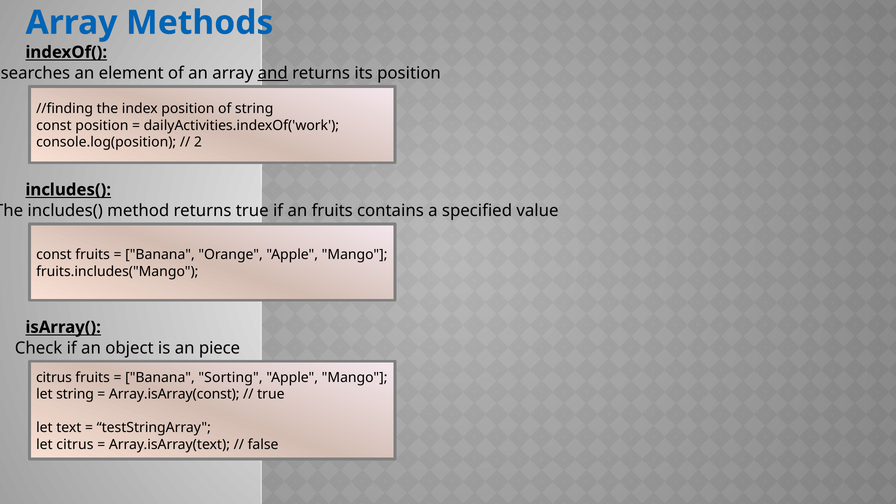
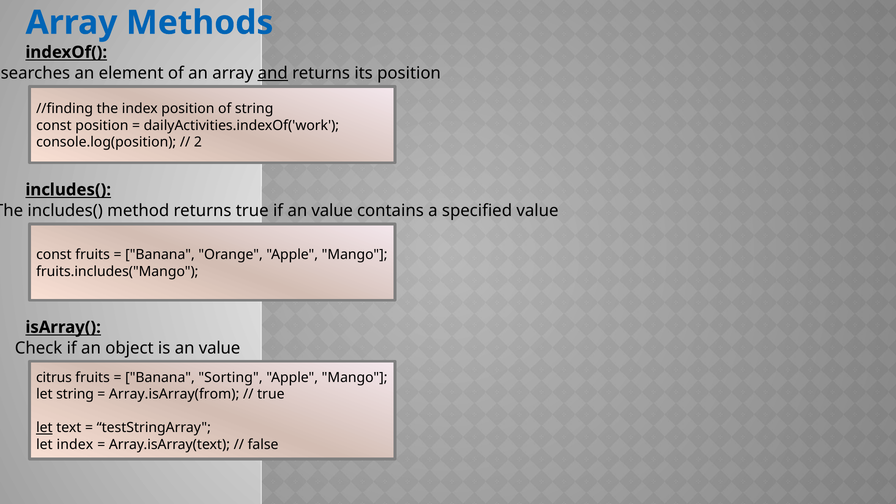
if an fruits: fruits -> value
is an piece: piece -> value
Array.isArray(const: Array.isArray(const -> Array.isArray(from
let at (44, 428) underline: none -> present
let citrus: citrus -> index
